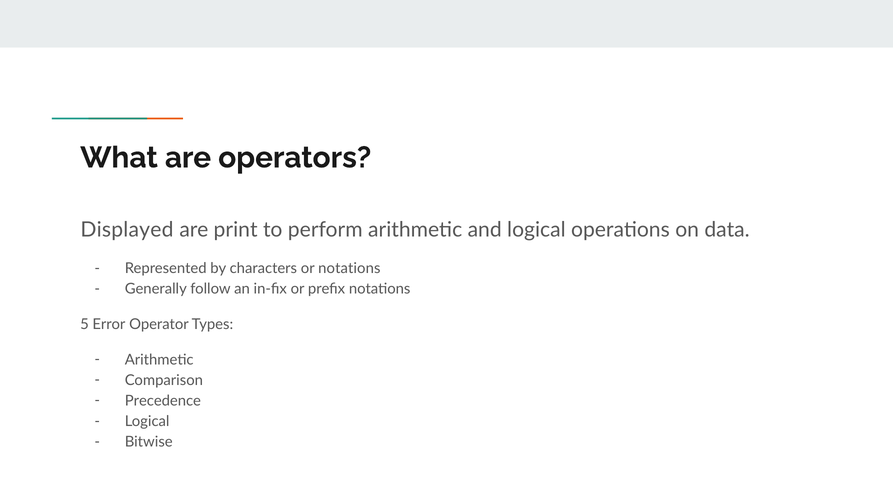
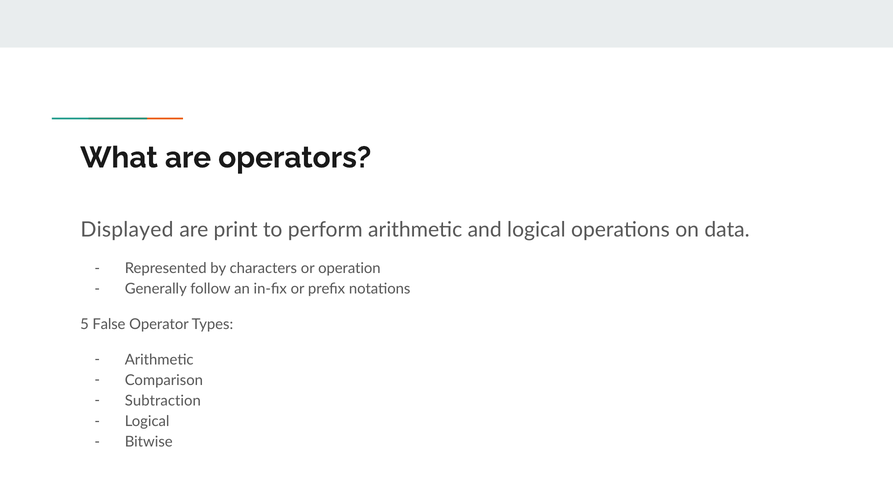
or notations: notations -> operation
Error: Error -> False
Precedence: Precedence -> Subtraction
